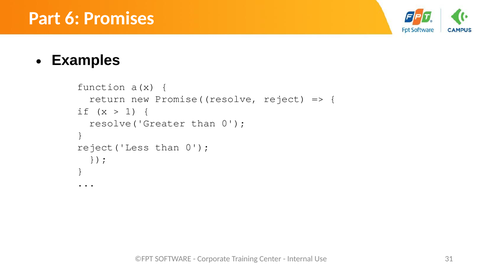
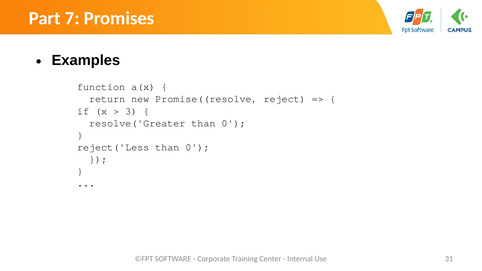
6: 6 -> 7
1: 1 -> 3
